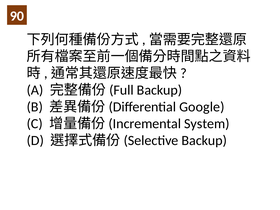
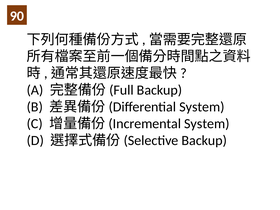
Google at (202, 107): Google -> System
